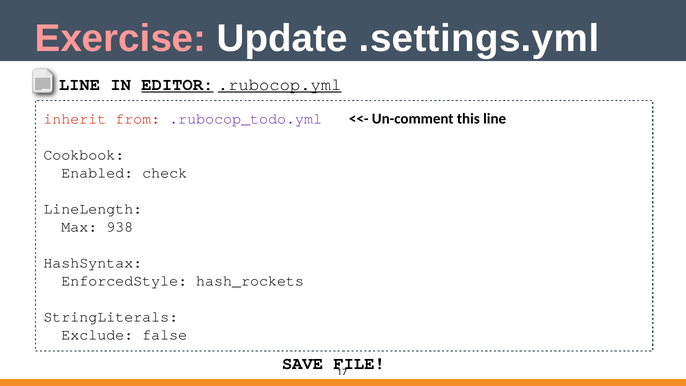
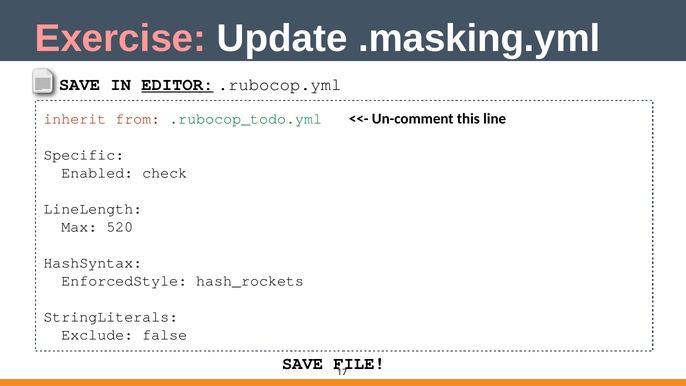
.settings.yml: .settings.yml -> .masking.yml
.rubocop.yml underline: present -> none
LINE at (79, 85): LINE -> SAVE
.rubocop_todo.yml colour: purple -> green
Cookbook: Cookbook -> Specific
938: 938 -> 520
